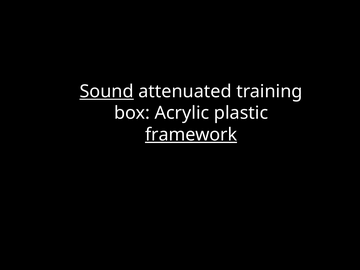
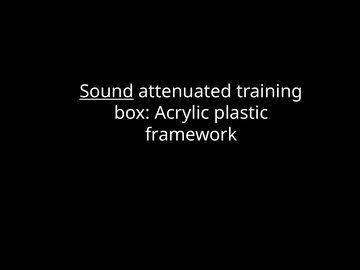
framework underline: present -> none
